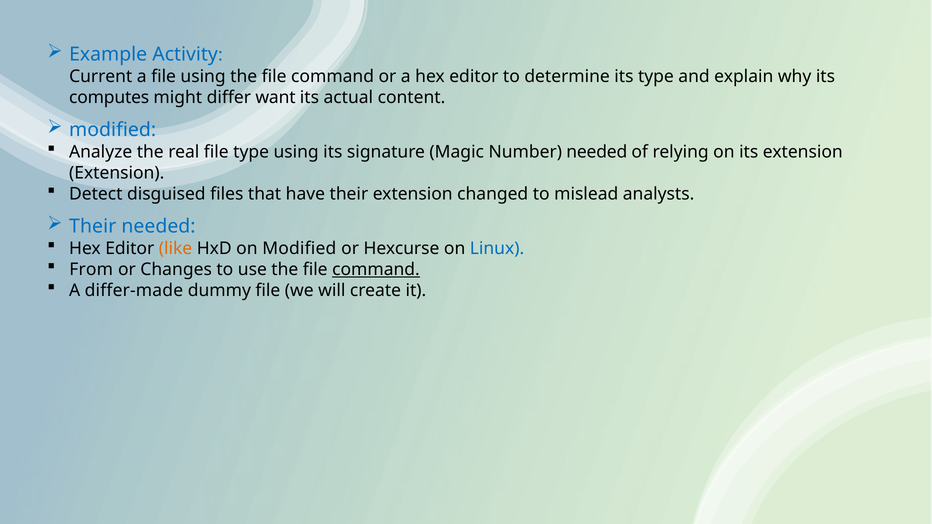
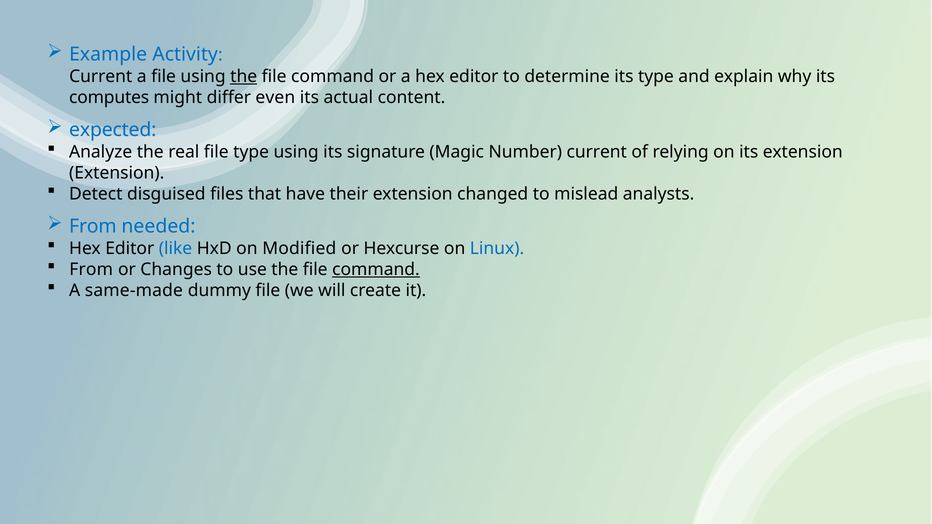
the at (244, 77) underline: none -> present
want: want -> even
modified at (113, 130): modified -> expected
Number needed: needed -> current
Their at (93, 226): Their -> From
like colour: orange -> blue
differ-made: differ-made -> same-made
